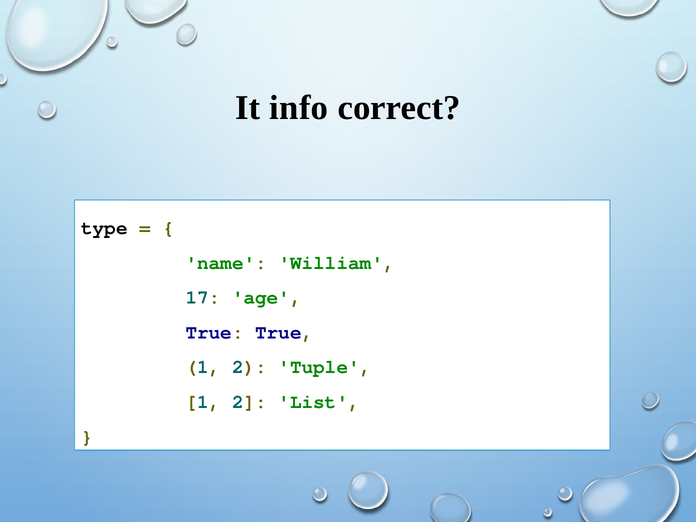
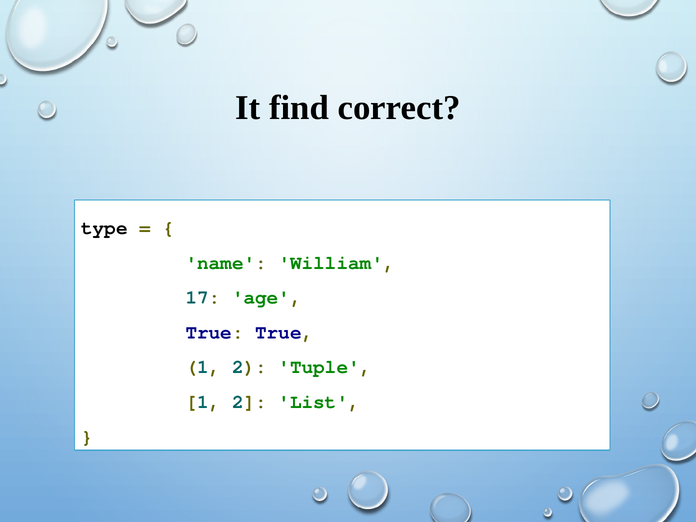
info: info -> find
